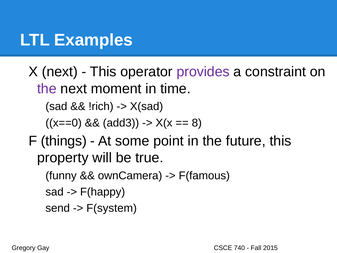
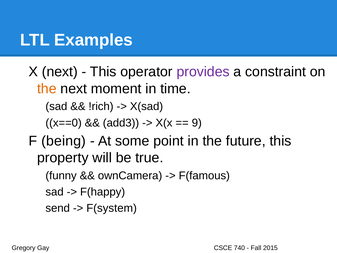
the at (47, 89) colour: purple -> orange
8: 8 -> 9
things: things -> being
